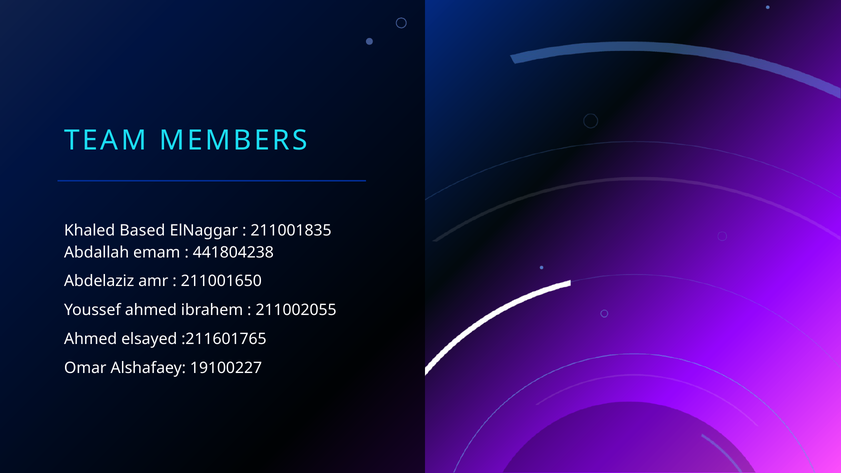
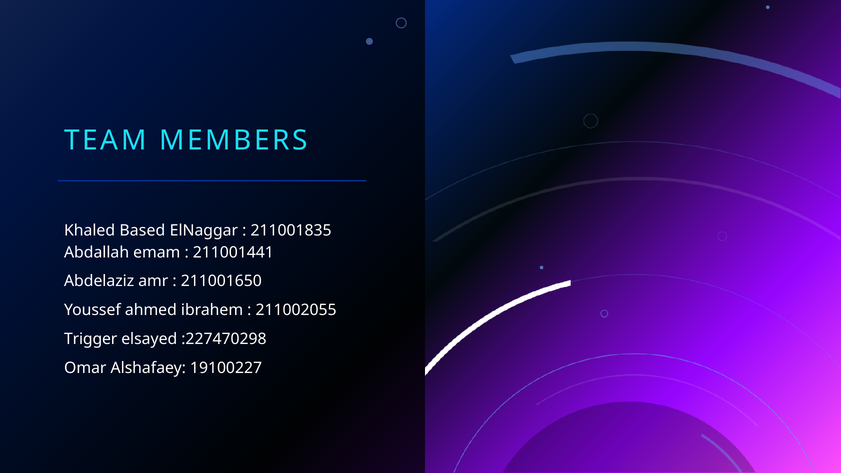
441804238: 441804238 -> 211001441
Ahmed at (91, 339): Ahmed -> Trigger
:211601765: :211601765 -> :227470298
